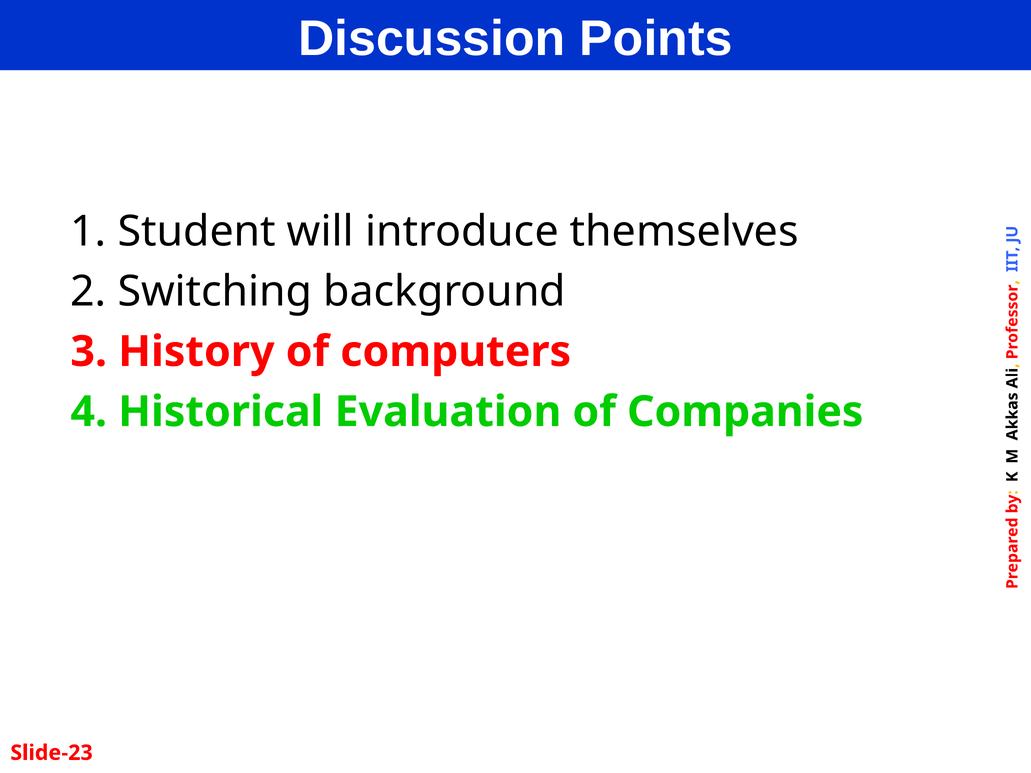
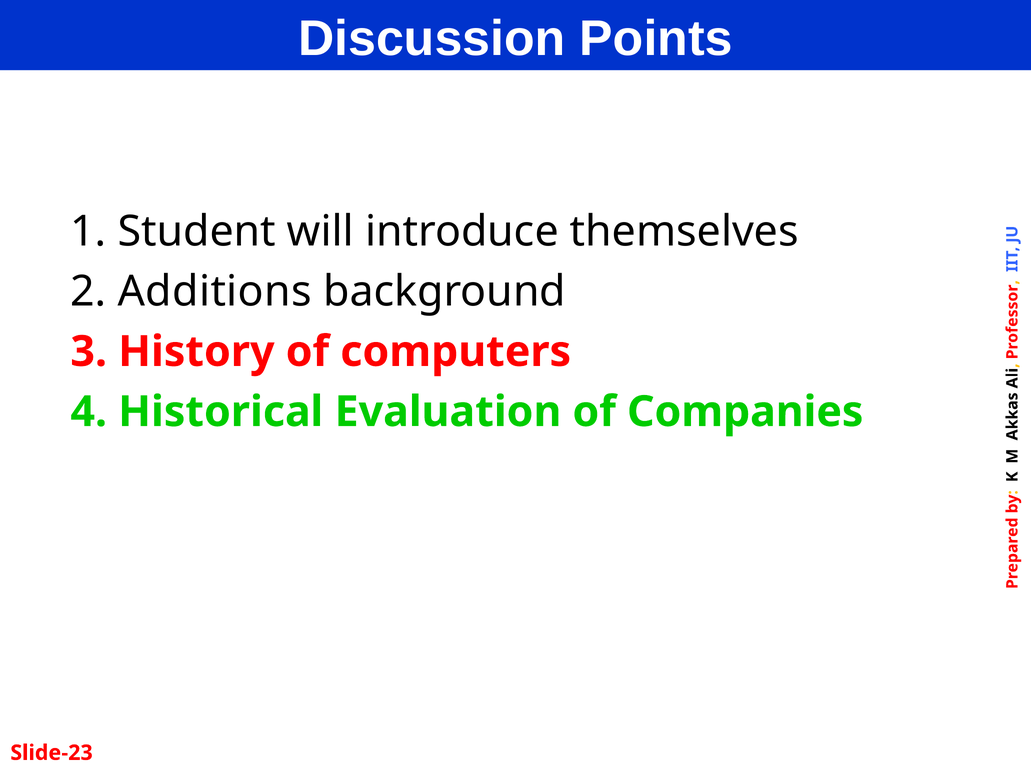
Switching: Switching -> Additions
